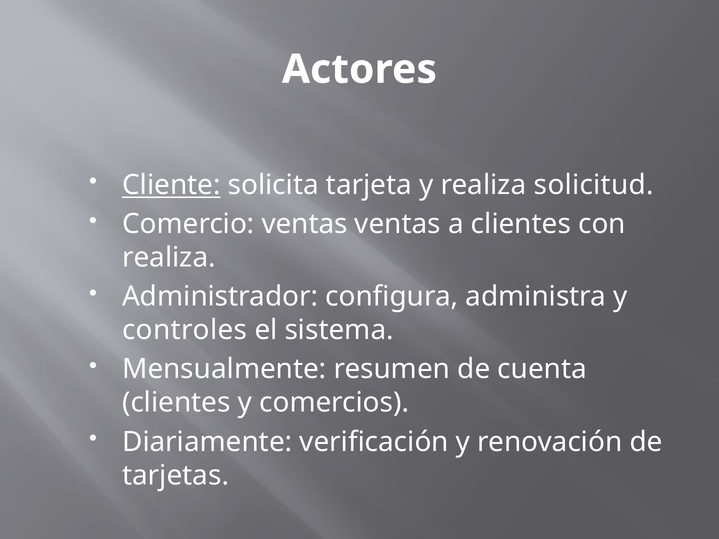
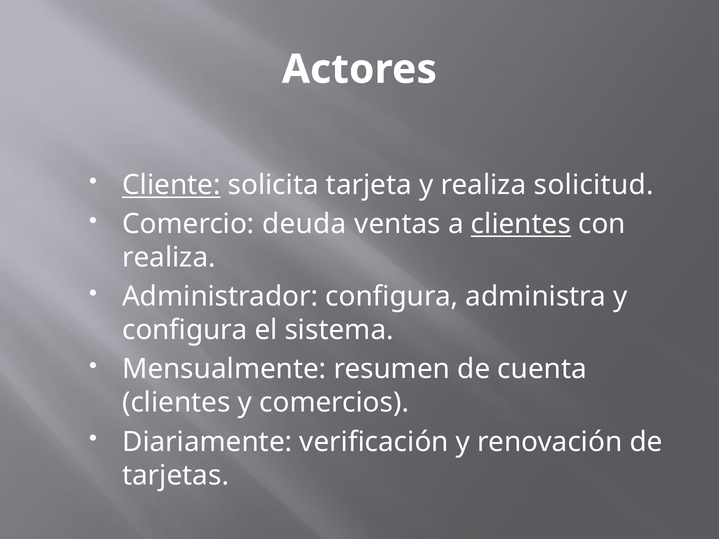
Comercio ventas: ventas -> deuda
clientes at (521, 224) underline: none -> present
controles at (185, 330): controles -> configura
